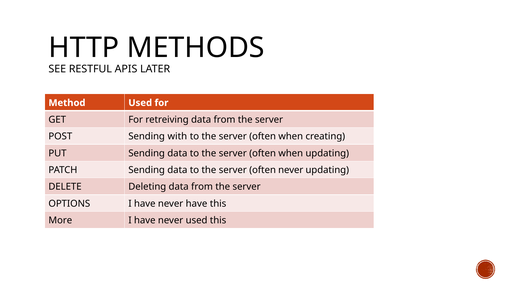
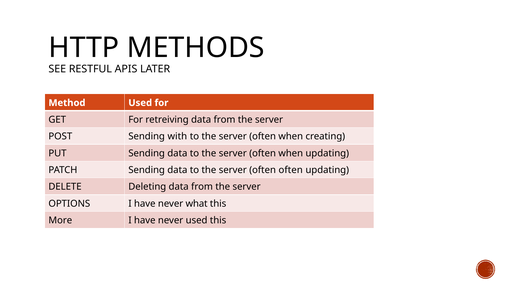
often never: never -> often
never have: have -> what
